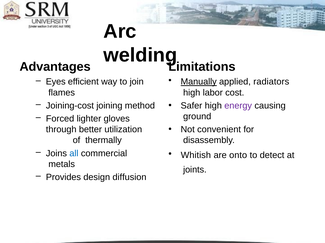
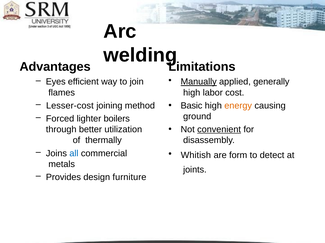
radiators: radiators -> generally
Joining-cost: Joining-cost -> Lesser-cost
Safer: Safer -> Basic
energy colour: purple -> orange
gloves: gloves -> boilers
convenient underline: none -> present
onto: onto -> form
diffusion: diffusion -> furniture
